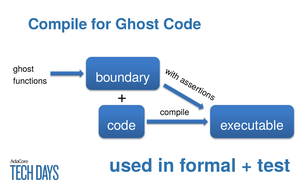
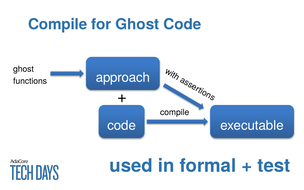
boundary: boundary -> approach
